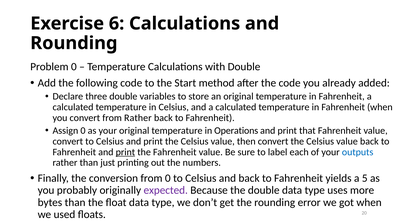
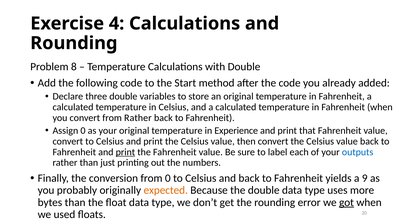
6: 6 -> 4
Problem 0: 0 -> 8
Operations: Operations -> Experience
5: 5 -> 9
expected colour: purple -> orange
got underline: none -> present
